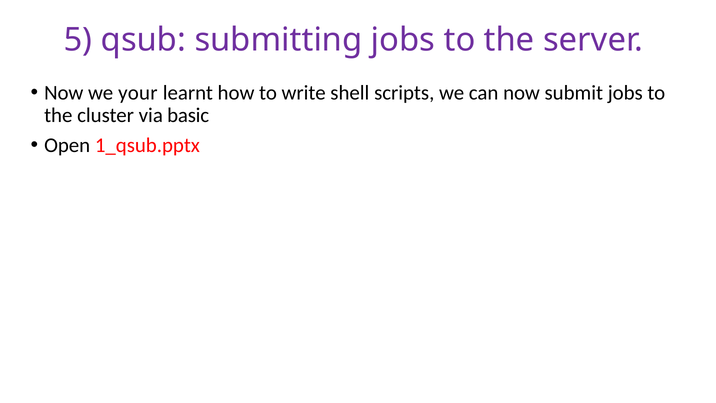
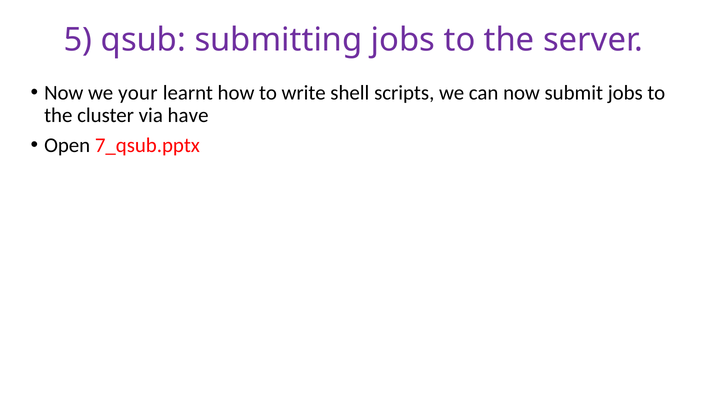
basic: basic -> have
1_qsub.pptx: 1_qsub.pptx -> 7_qsub.pptx
